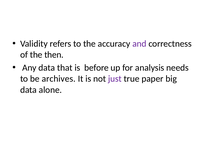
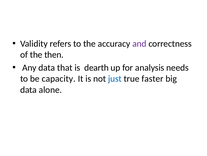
before: before -> dearth
archives: archives -> capacity
just colour: purple -> blue
paper: paper -> faster
